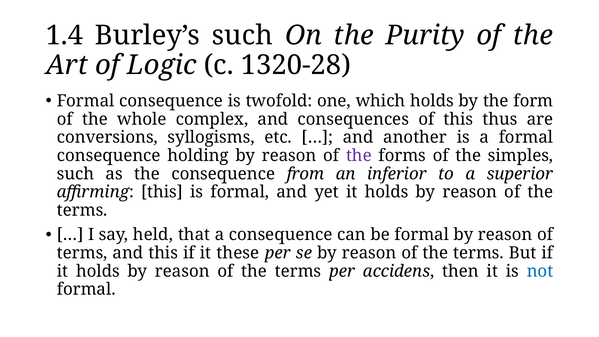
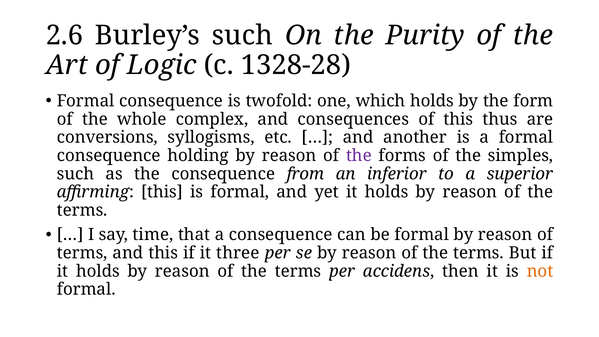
1.4: 1.4 -> 2.6
1320-28: 1320-28 -> 1328-28
held: held -> time
these: these -> three
not colour: blue -> orange
